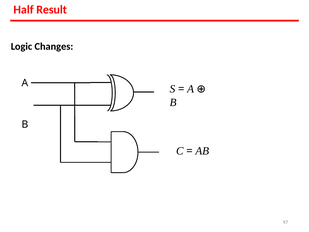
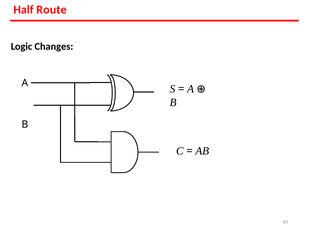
Result: Result -> Route
